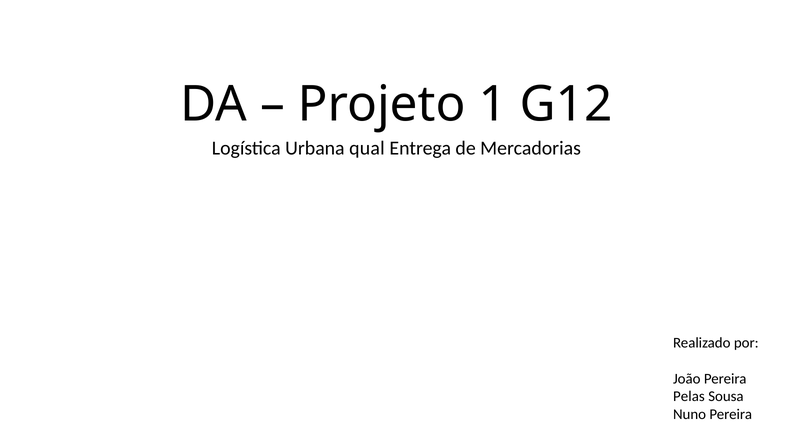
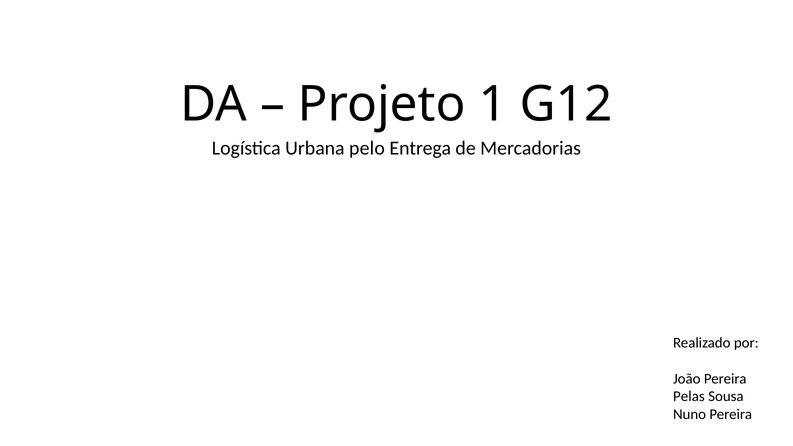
qual: qual -> pelo
